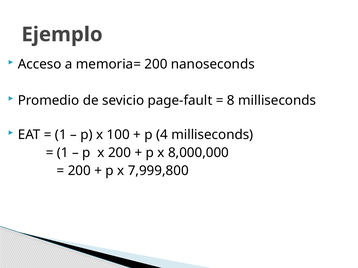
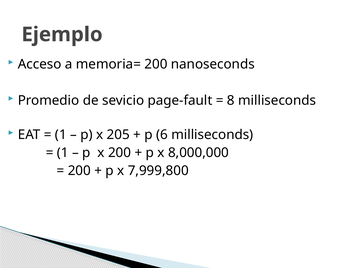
100: 100 -> 205
4: 4 -> 6
